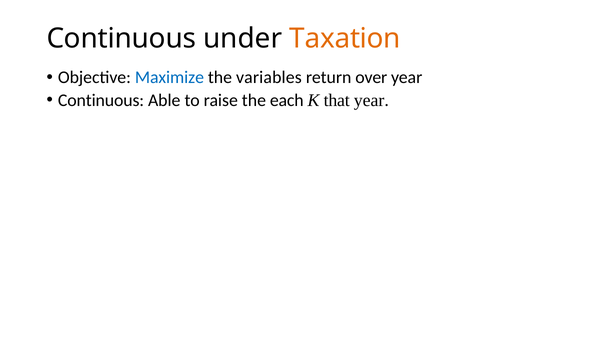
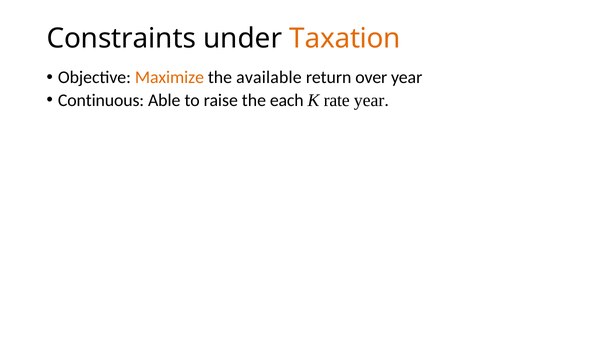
Continuous at (121, 39): Continuous -> Constraints
Maximize colour: blue -> orange
variables: variables -> available
that: that -> rate
